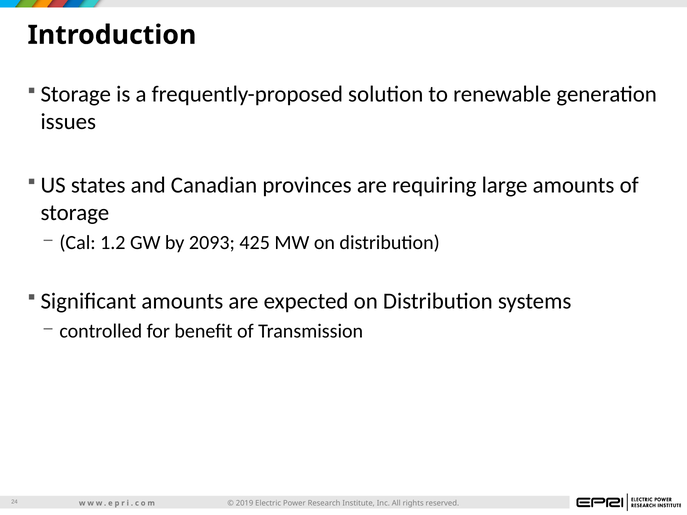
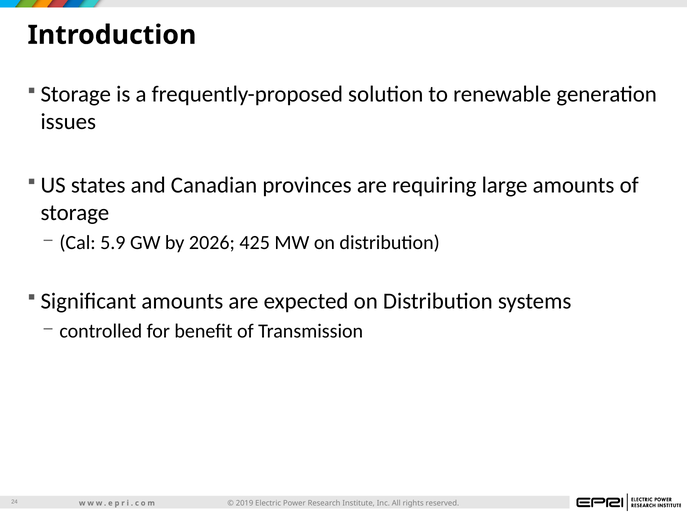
1.2: 1.2 -> 5.9
2093: 2093 -> 2026
